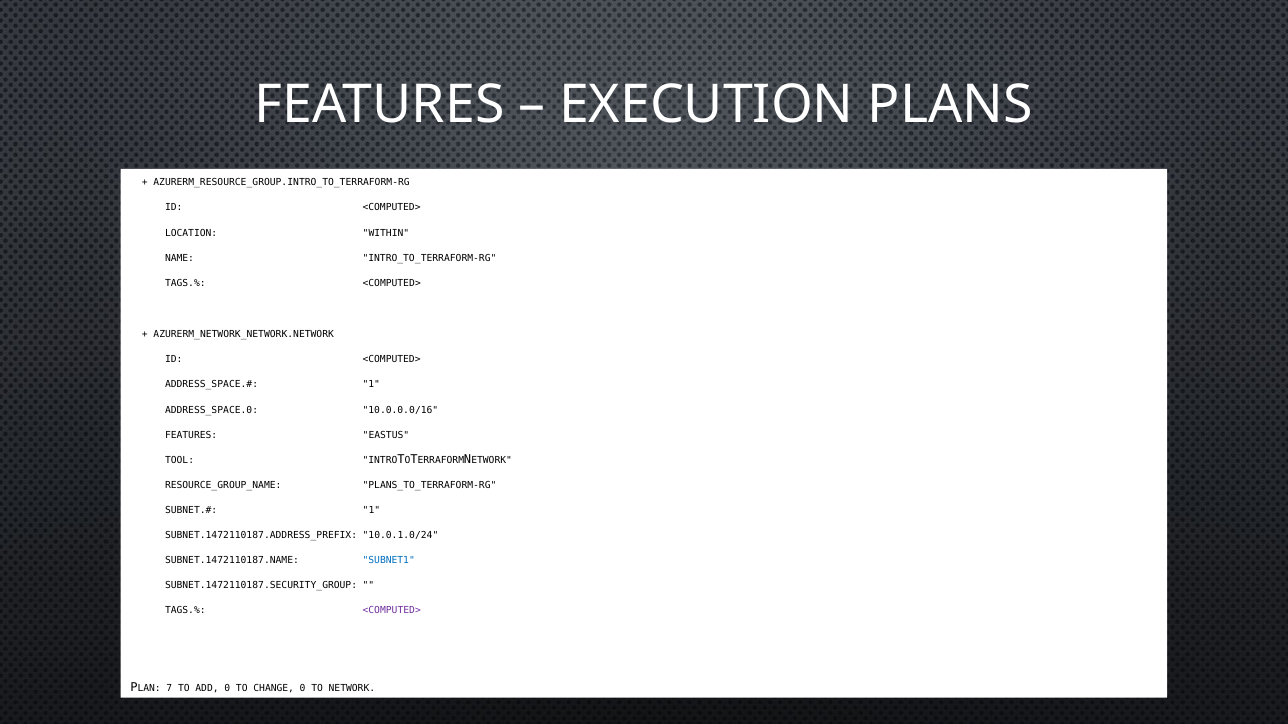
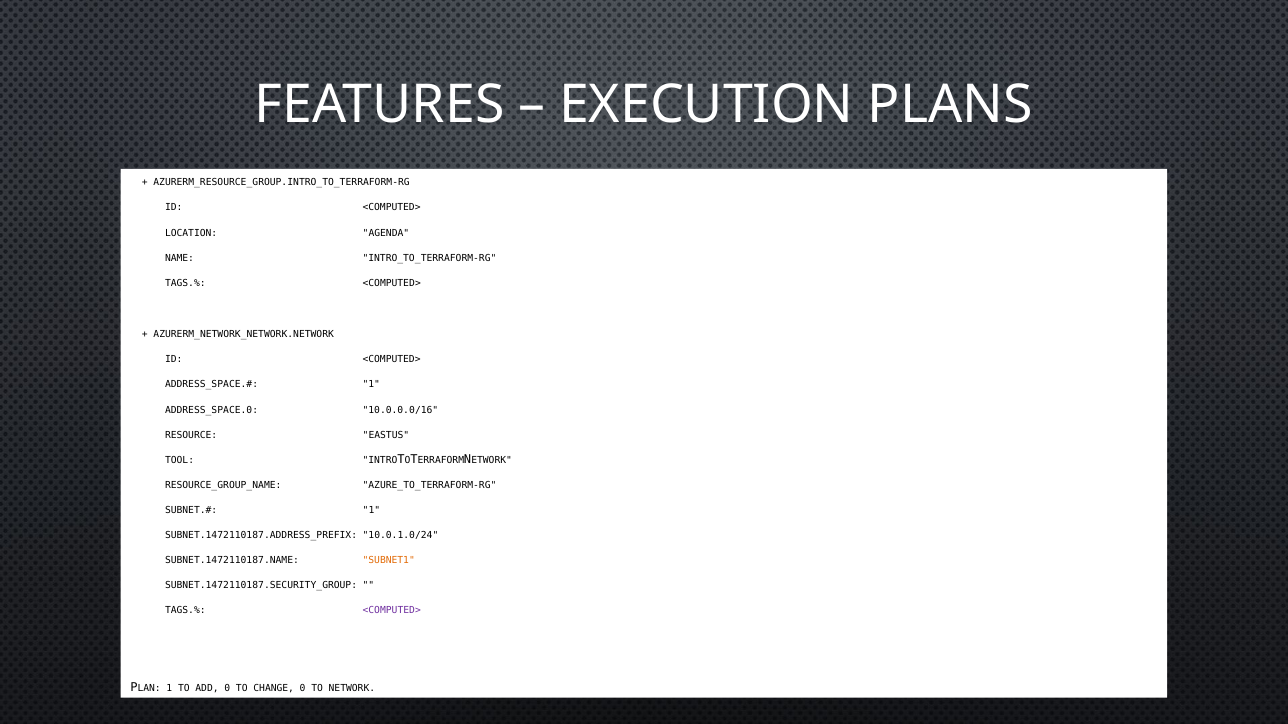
WITHIN: WITHIN -> AGENDA
FEATURES at (191, 435): FEATURES -> RESOURCE
PLANS_TO_TERRAFORM-RG: PLANS_TO_TERRAFORM-RG -> AZURE_TO_TERRAFORM-RG
SUBNET1 colour: blue -> orange
PLAN 7: 7 -> 1
